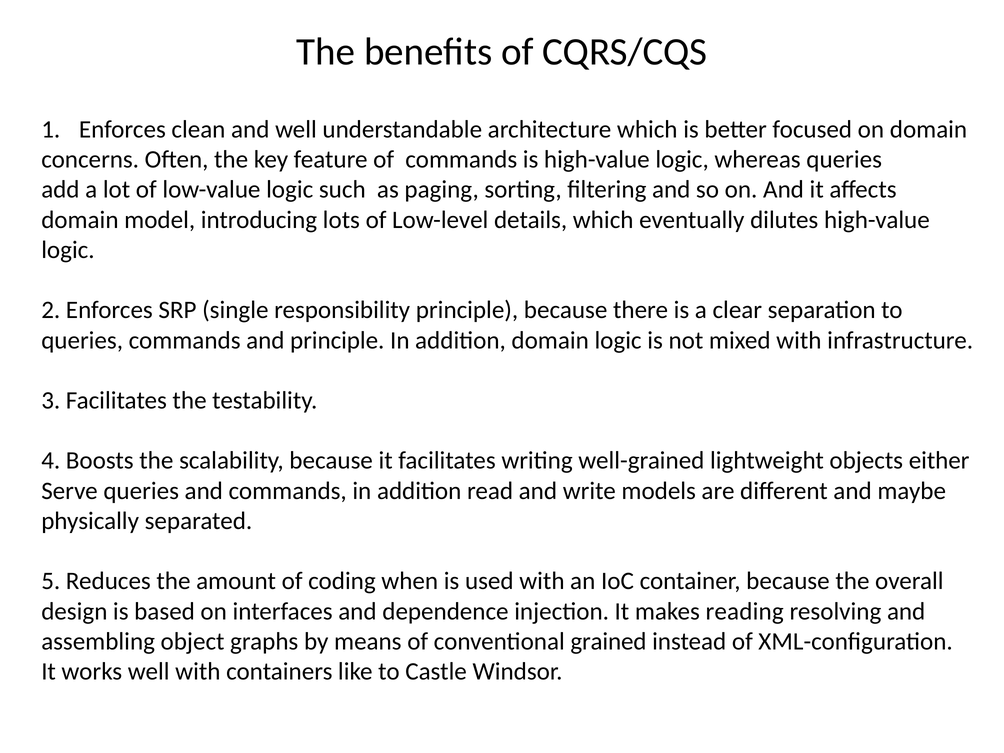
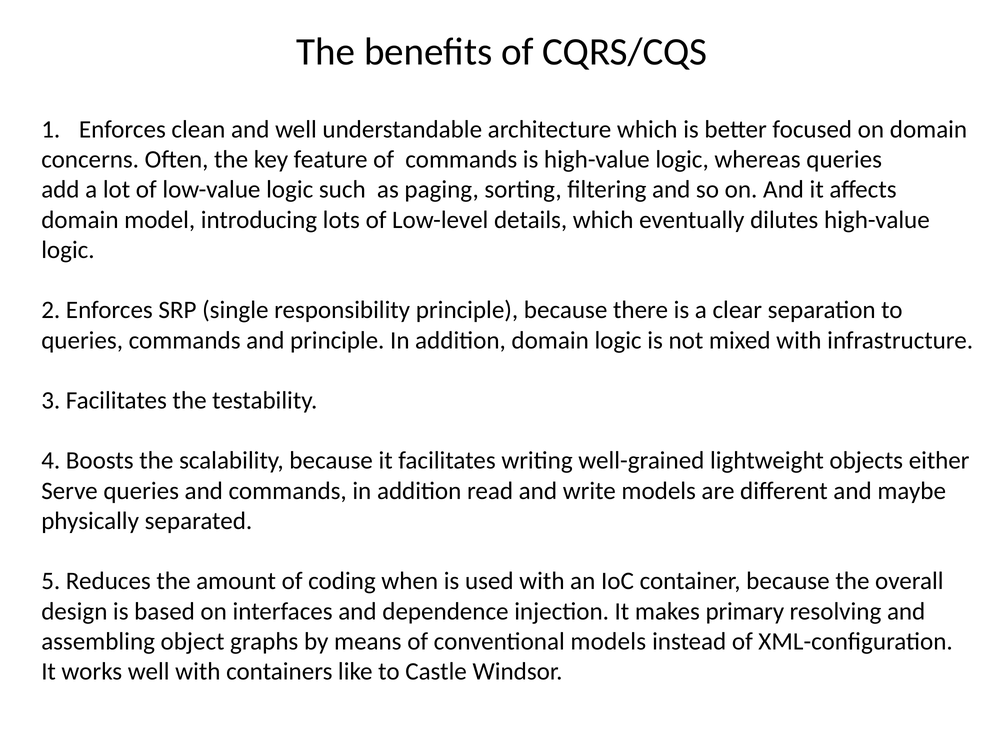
reading: reading -> primary
conventional grained: grained -> models
